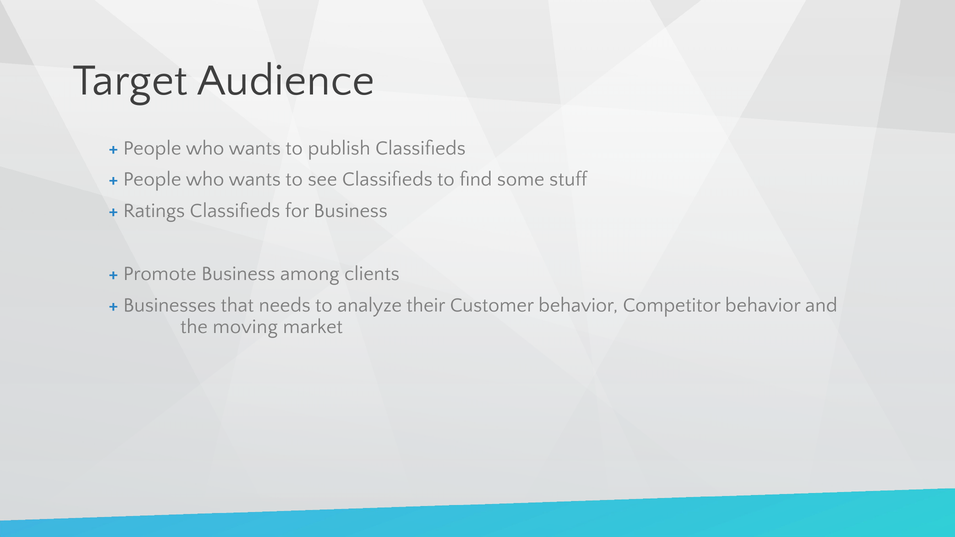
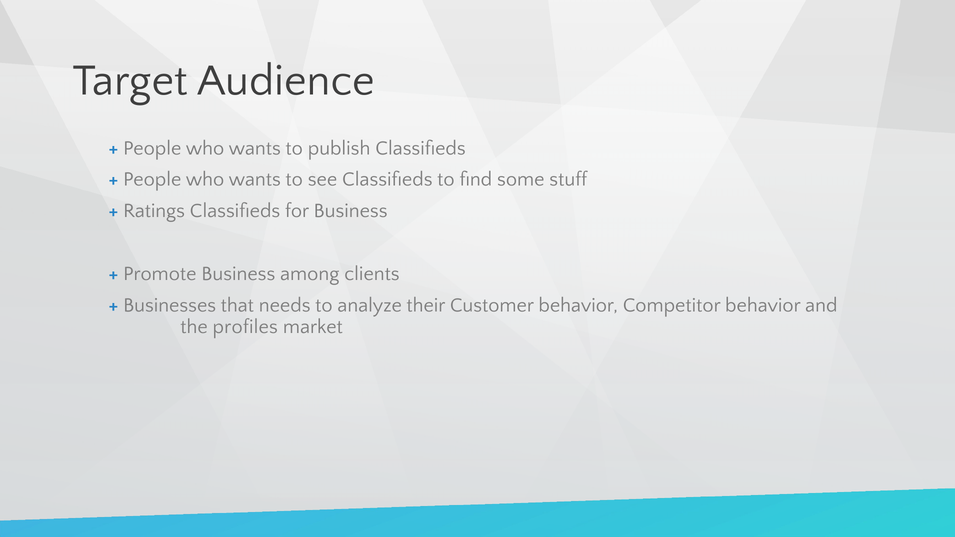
moving: moving -> profiles
